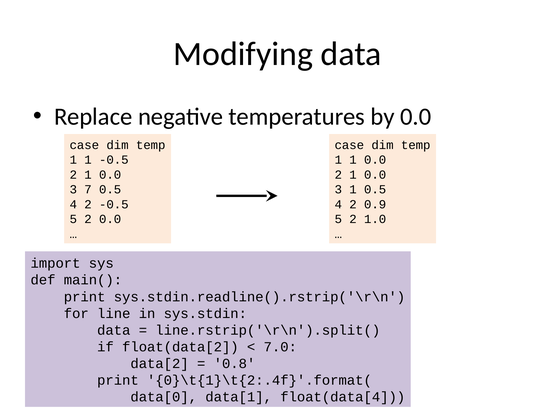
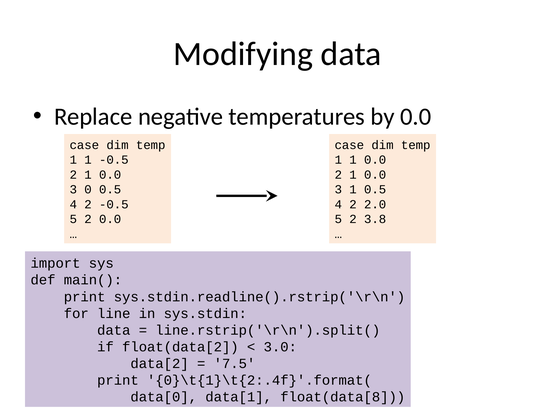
7: 7 -> 0
0.9: 0.9 -> 2.0
1.0: 1.0 -> 3.8
7.0: 7.0 -> 3.0
0.8: 0.8 -> 7.5
float(data[4: float(data[4 -> float(data[8
